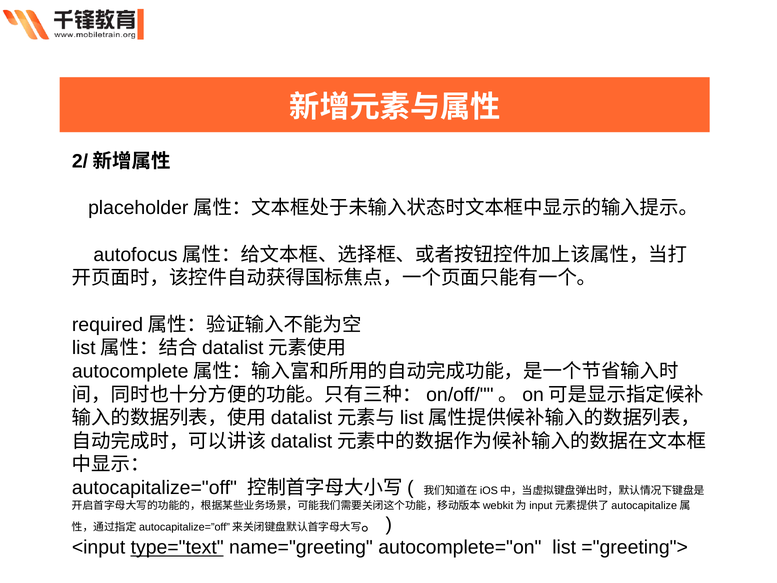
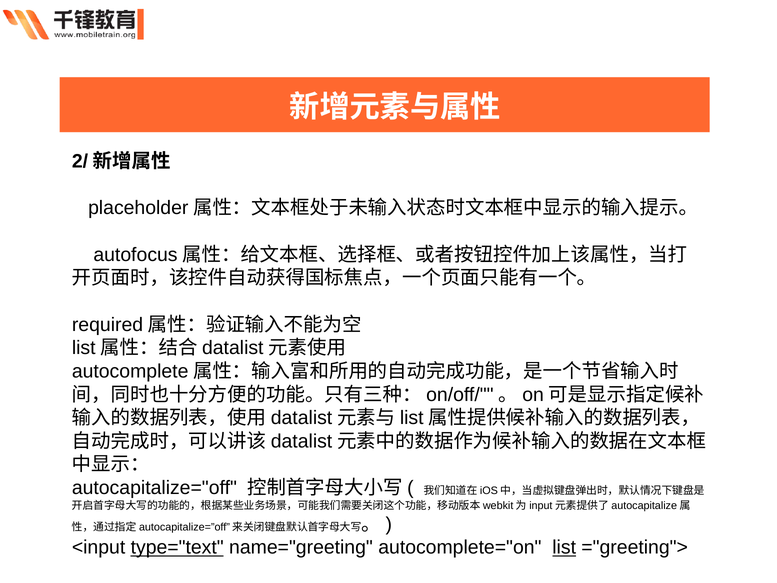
list underline: none -> present
